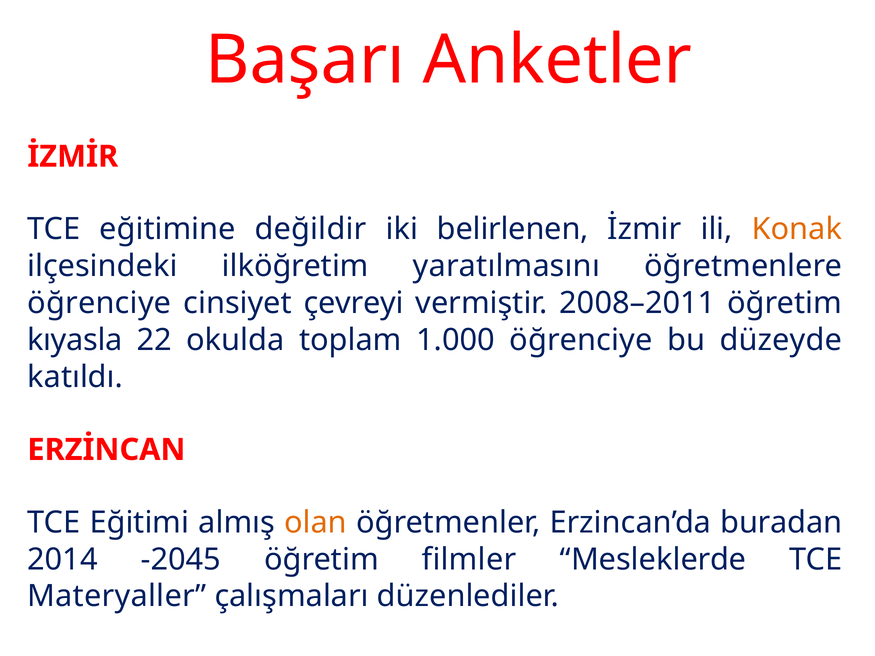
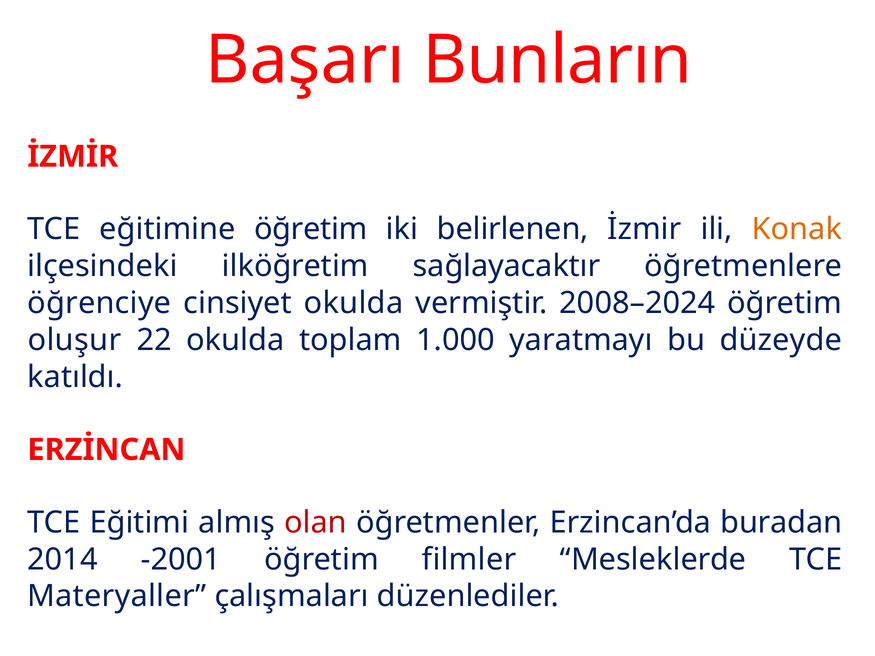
Anketler: Anketler -> Bunların
eğitimine değildir: değildir -> öğretim
yaratılmasını: yaratılmasını -> sağlayacaktır
cinsiyet çevreyi: çevreyi -> okulda
2008–2011: 2008–2011 -> 2008–2024
kıyasla: kıyasla -> oluşur
1.000 öğrenciye: öğrenciye -> yaratmayı
olan colour: orange -> red
-2045: -2045 -> -2001
